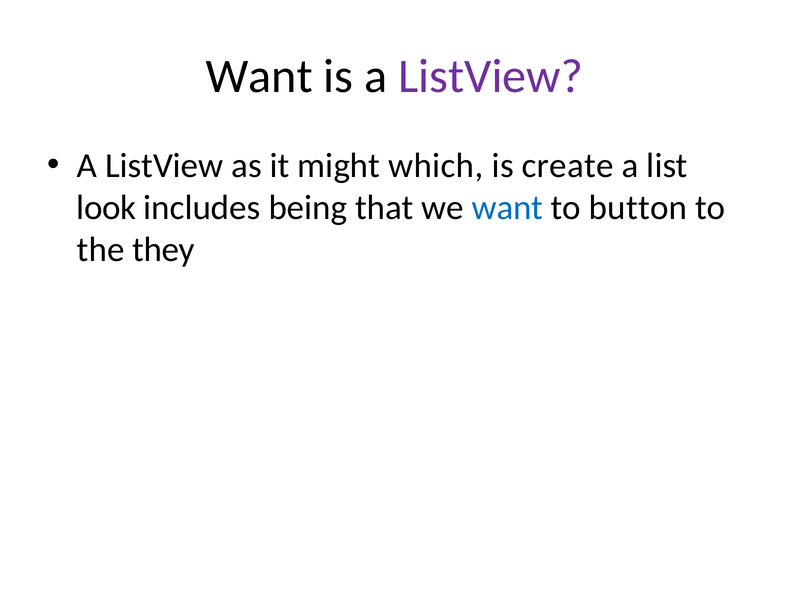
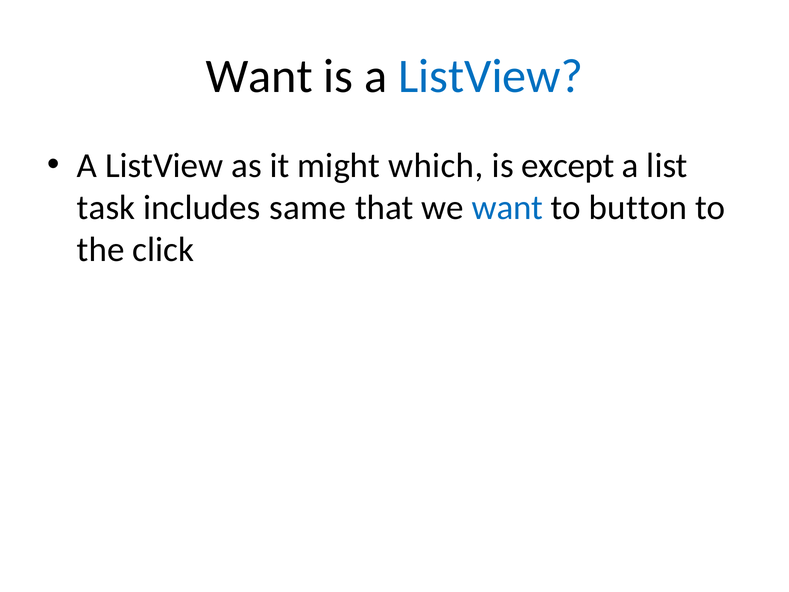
ListView at (491, 76) colour: purple -> blue
create: create -> except
look: look -> task
being: being -> same
they: they -> click
